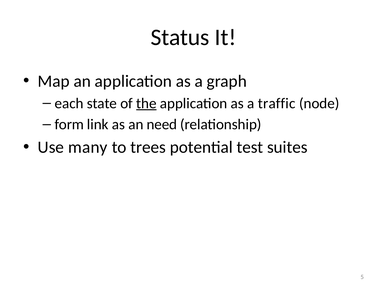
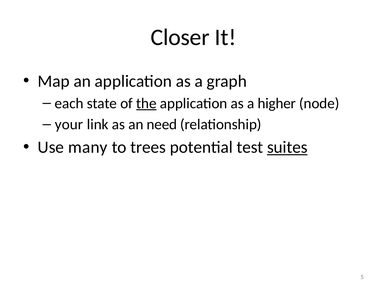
Status: Status -> Closer
traffic: traffic -> higher
form: form -> your
suites underline: none -> present
